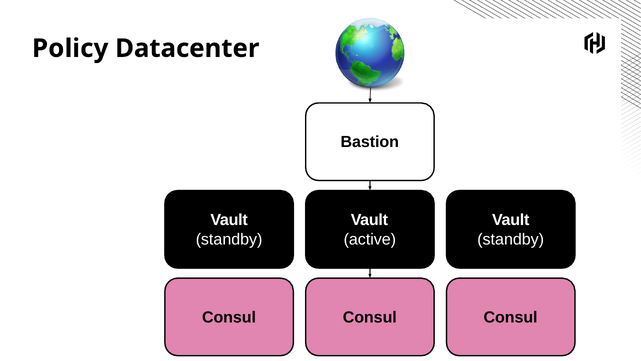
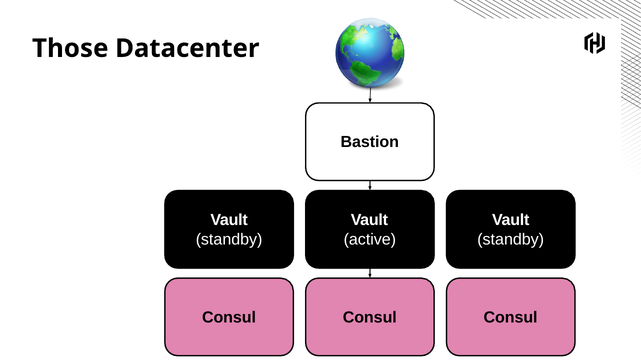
Policy: Policy -> Those
